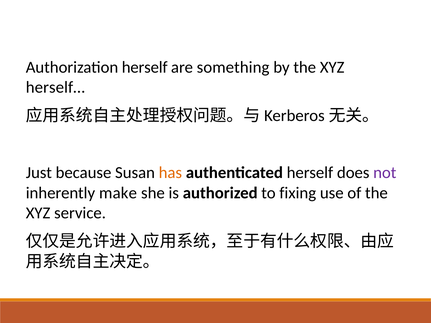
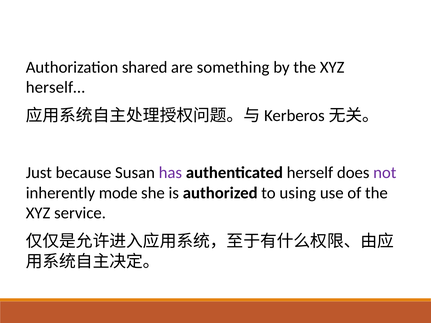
Authorization herself: herself -> shared
has colour: orange -> purple
make: make -> mode
fixing: fixing -> using
